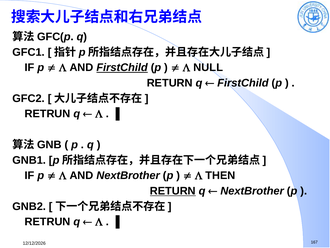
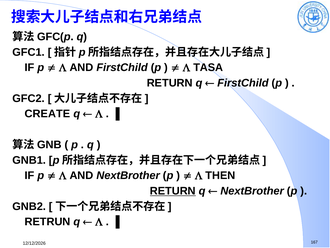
FirstChild at (122, 67) underline: present -> none
NULL: NULL -> TASA
RETRUN at (47, 114): RETRUN -> CREATE
